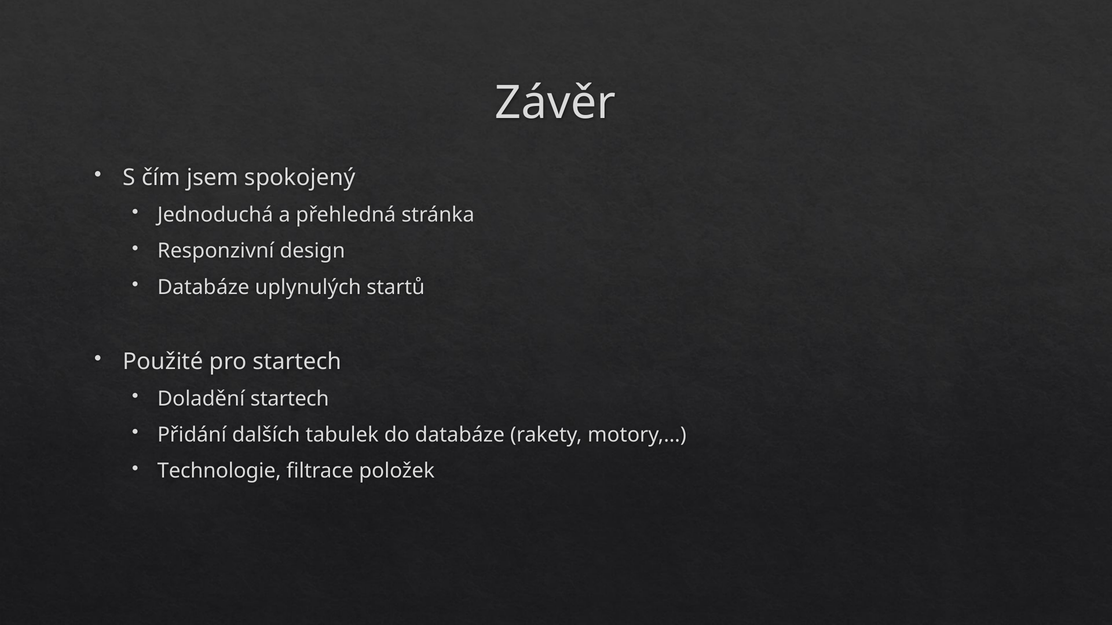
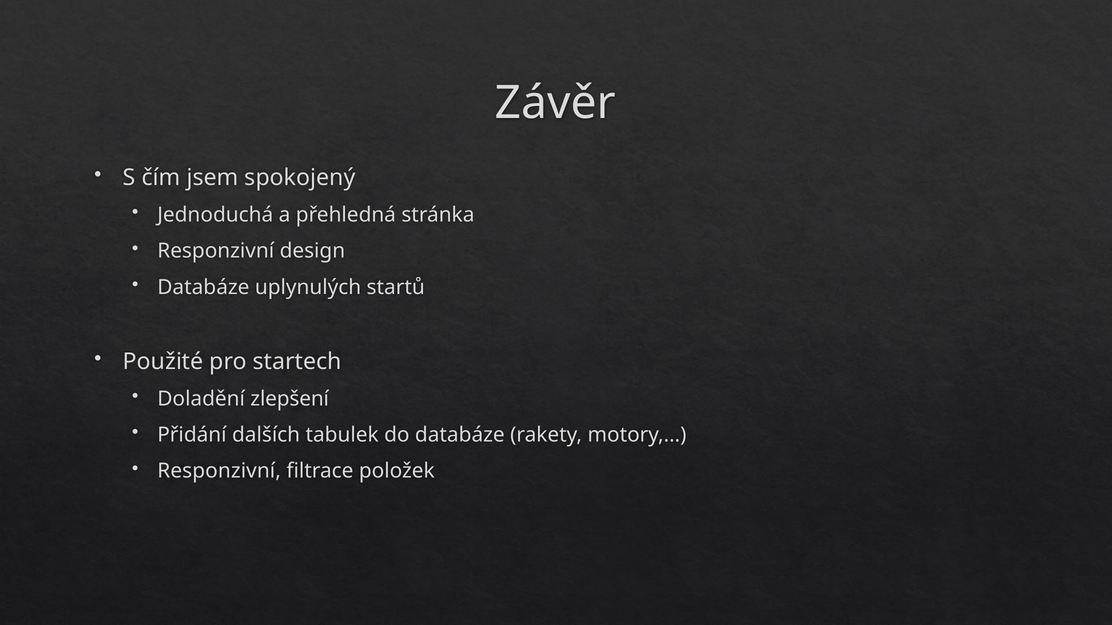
Doladění startech: startech -> zlepšení
Technologie at (219, 471): Technologie -> Responzivní
